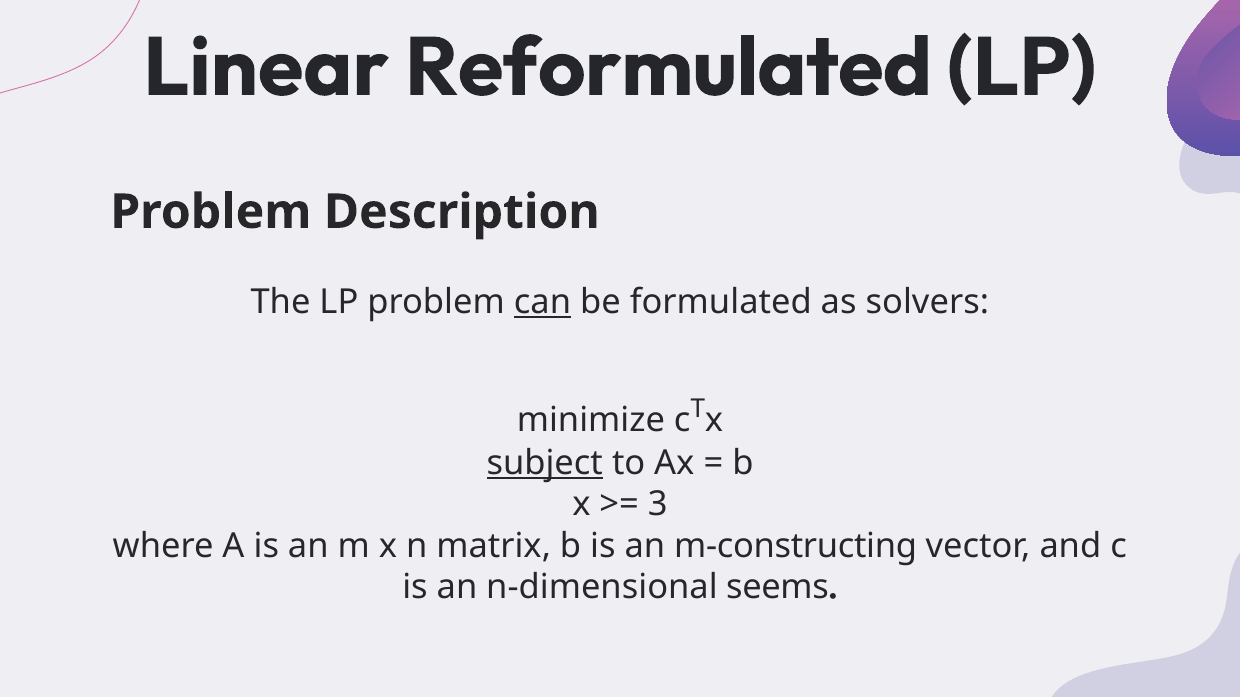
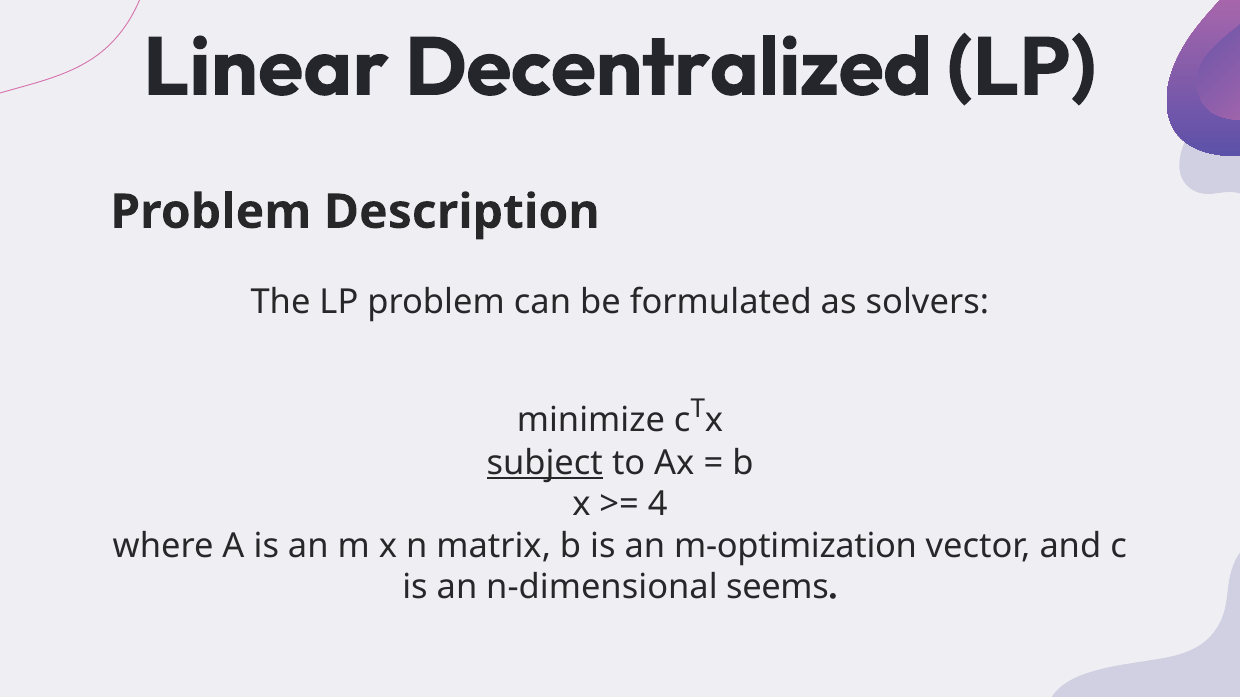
Reformulated: Reformulated -> Decentralized
can underline: present -> none
3: 3 -> 4
m-constructing: m-constructing -> m-optimization
